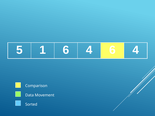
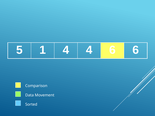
1 6: 6 -> 4
4 6 4: 4 -> 6
